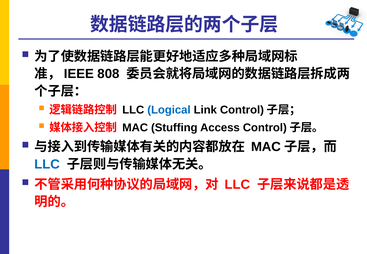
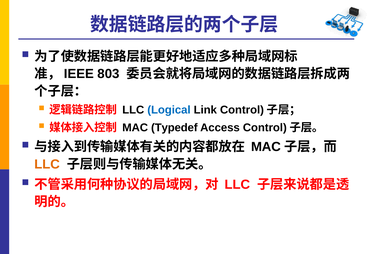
808: 808 -> 803
Stuffing: Stuffing -> Typedef
LLC at (47, 164) colour: blue -> orange
